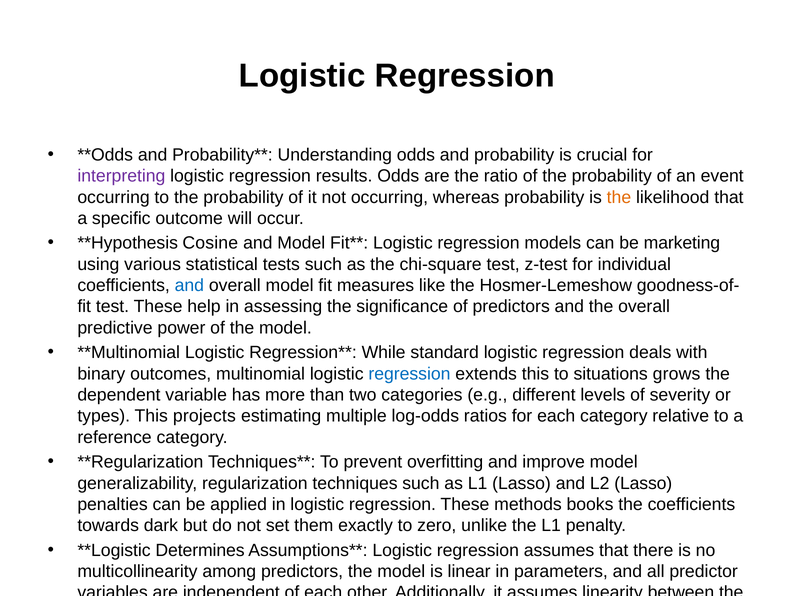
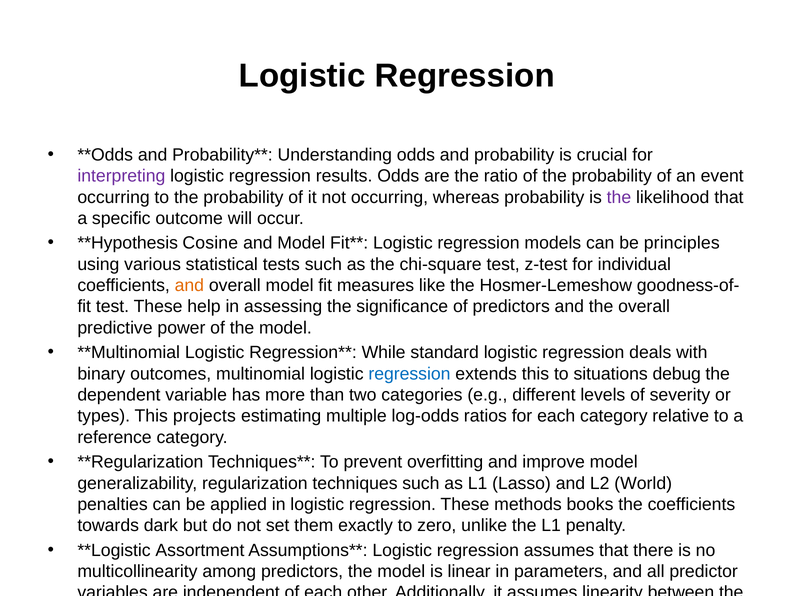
the at (619, 197) colour: orange -> purple
marketing: marketing -> principles
and at (189, 285) colour: blue -> orange
grows: grows -> debug
L2 Lasso: Lasso -> World
Determines: Determines -> Assortment
